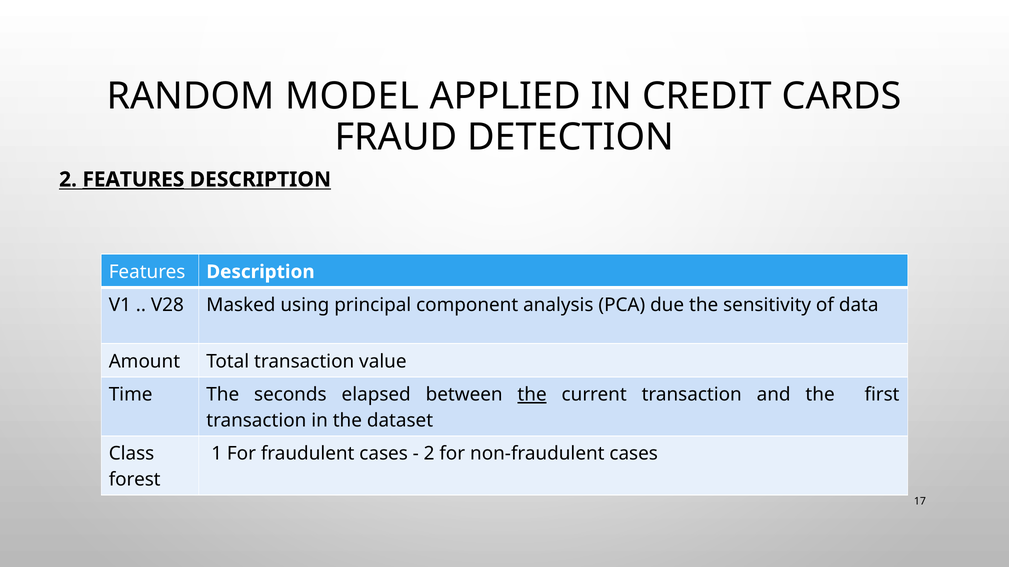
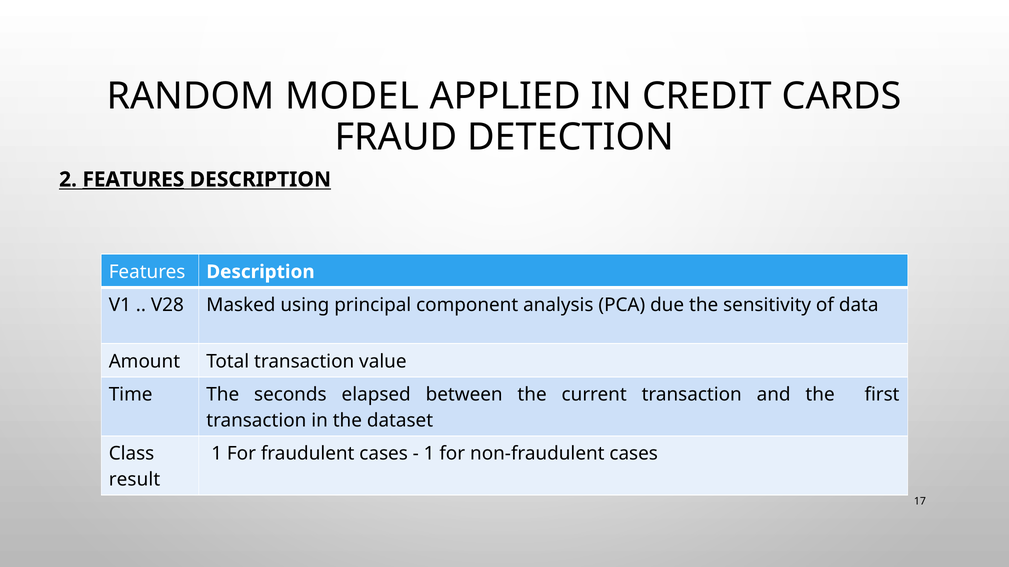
the at (532, 395) underline: present -> none
2 at (429, 454): 2 -> 1
forest: forest -> result
